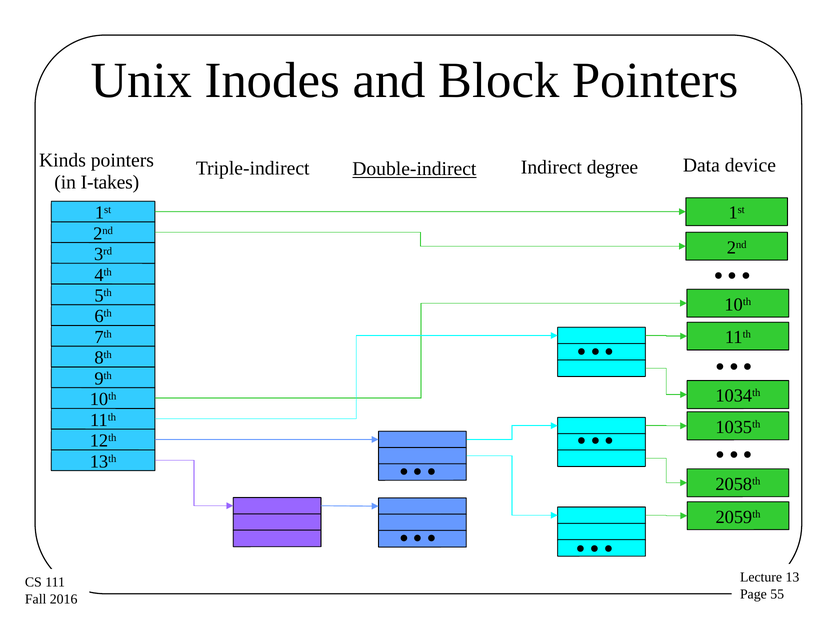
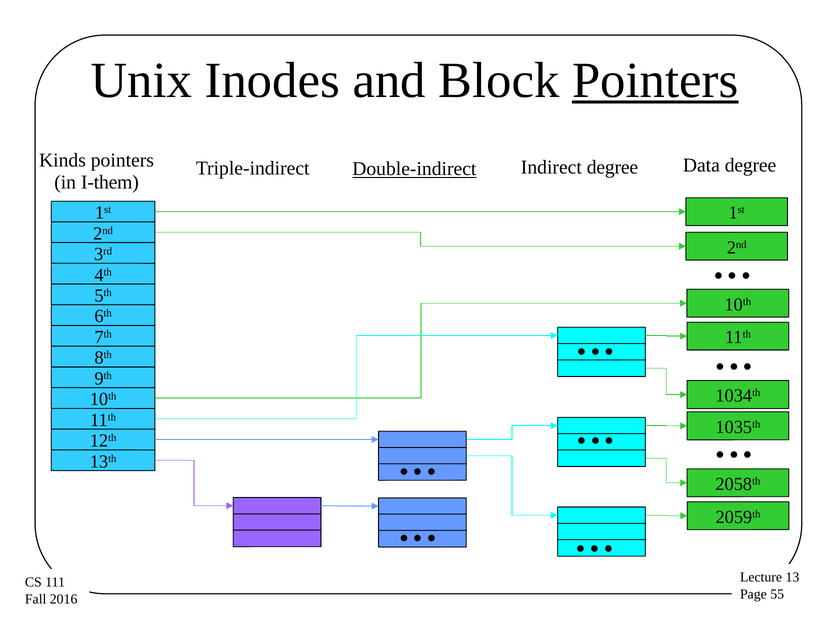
Pointers at (655, 80) underline: none -> present
Data device: device -> degree
I-takes: I-takes -> I-them
